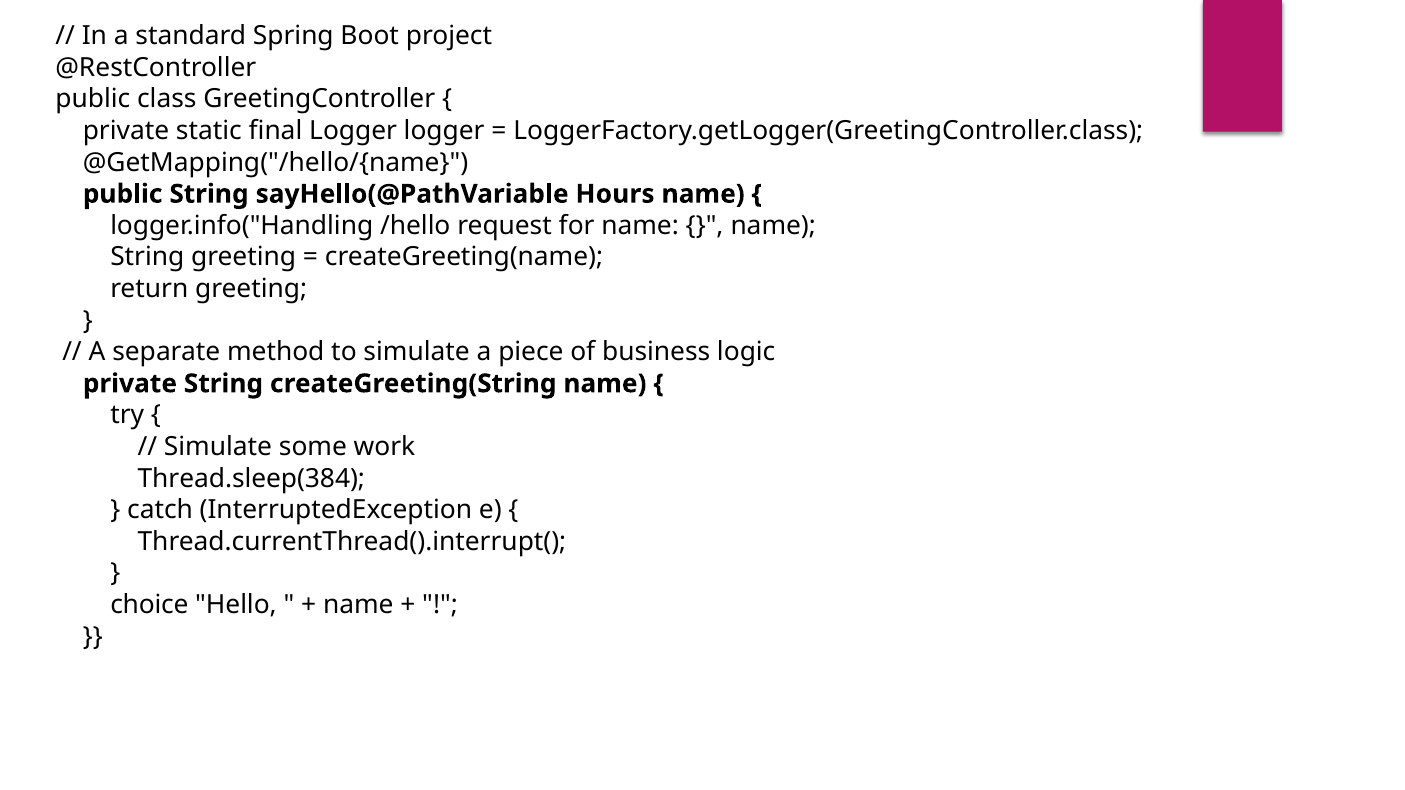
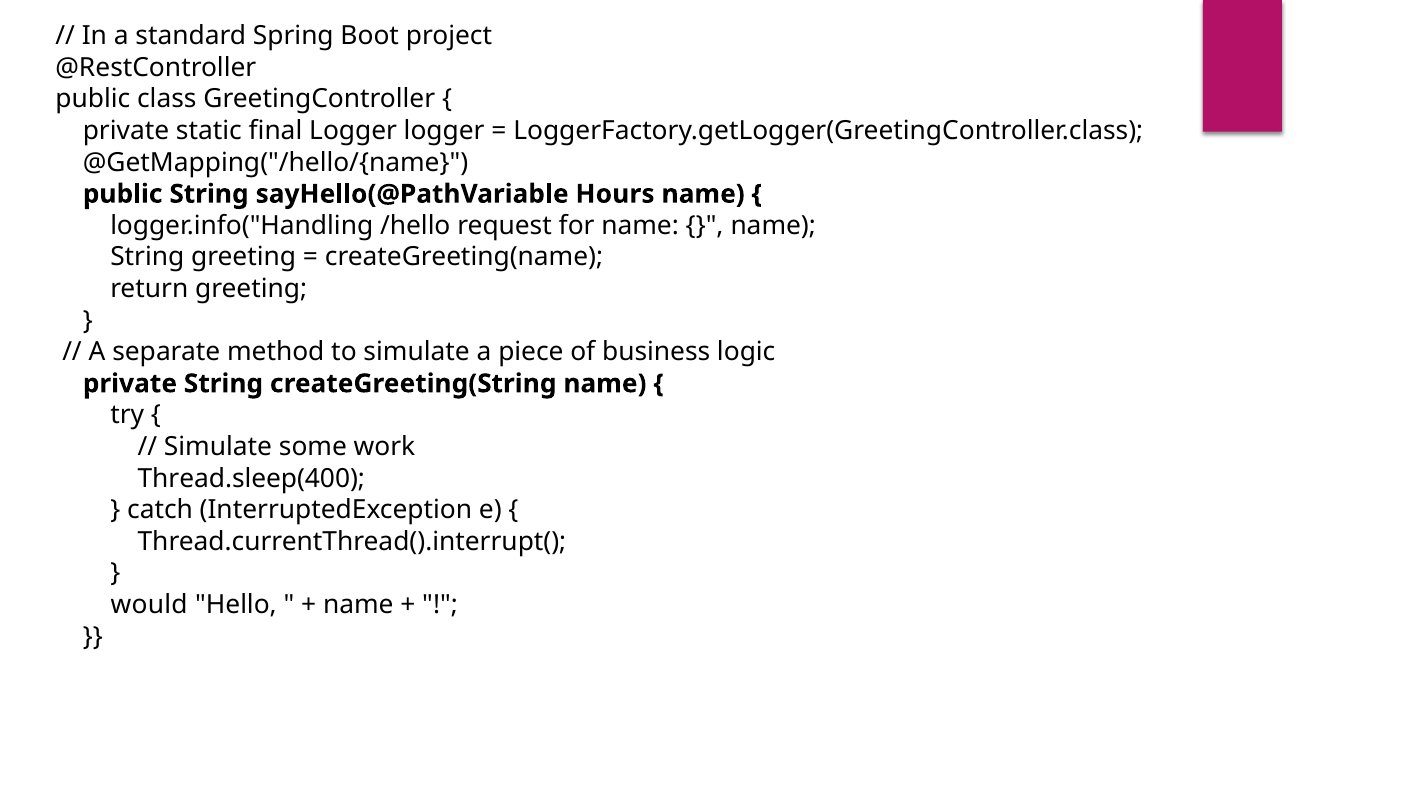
Thread.sleep(384: Thread.sleep(384 -> Thread.sleep(400
choice: choice -> would
